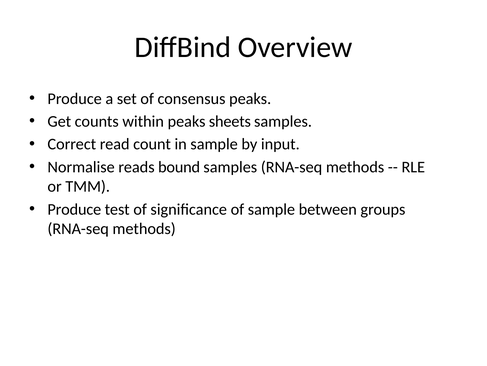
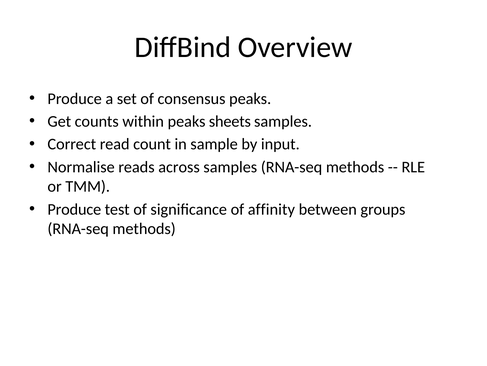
bound: bound -> across
of sample: sample -> affinity
